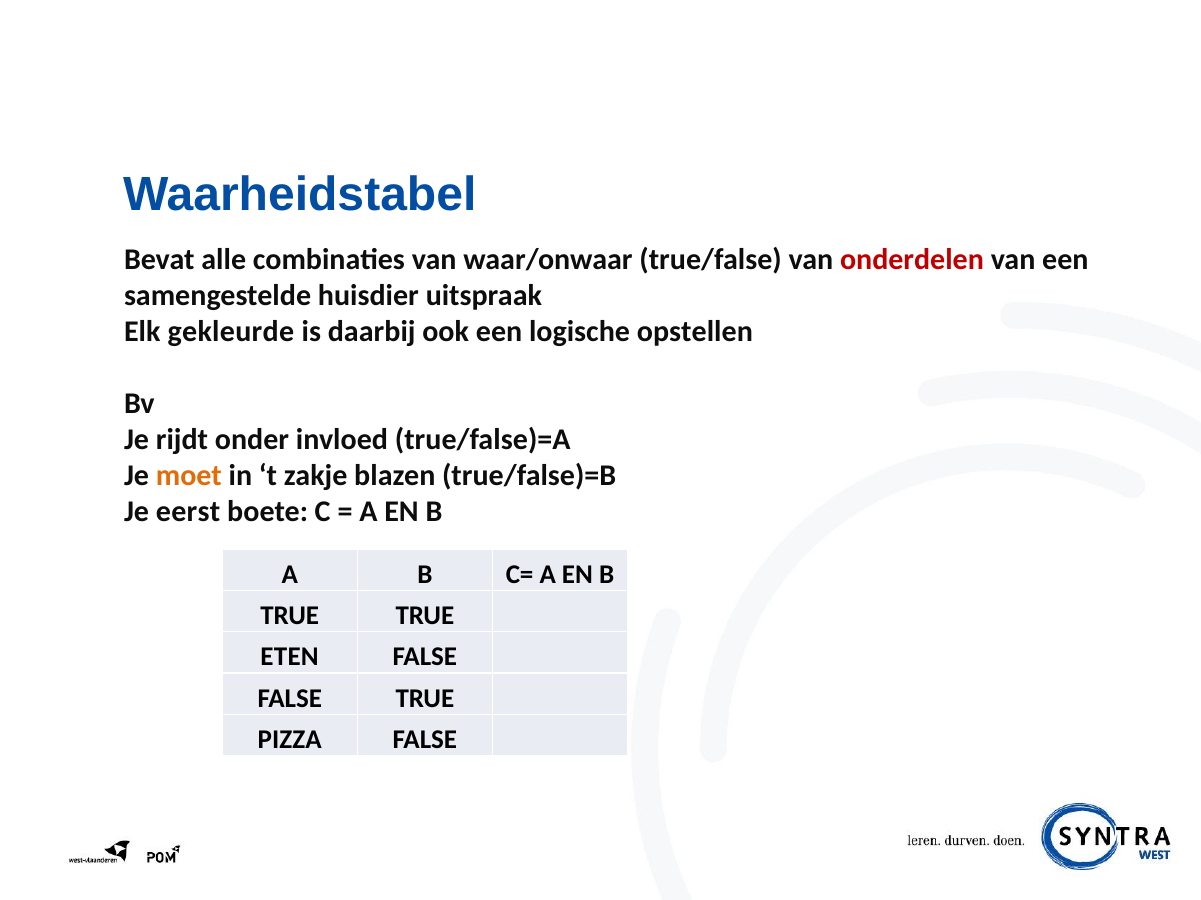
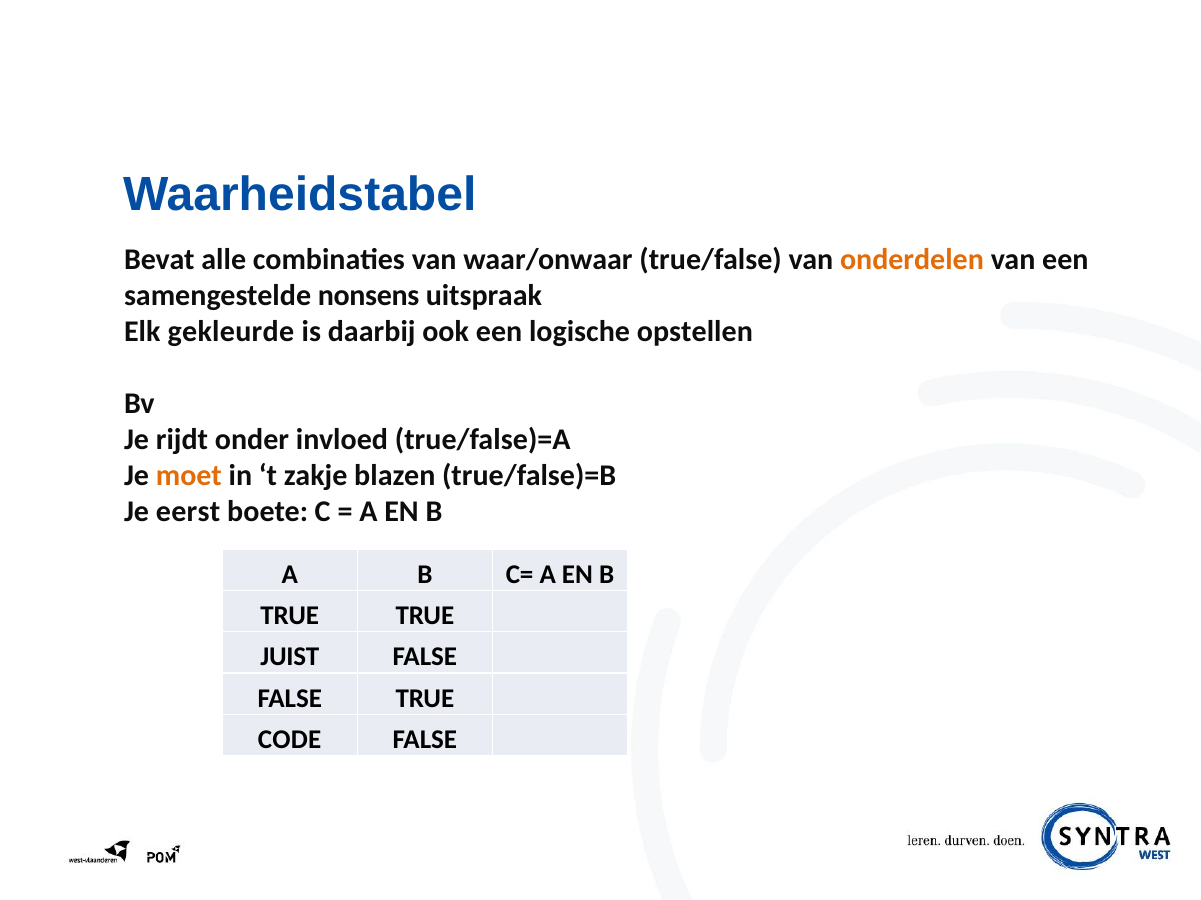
onderdelen colour: red -> orange
huisdier: huisdier -> nonsens
ETEN: ETEN -> JUIST
PIZZA: PIZZA -> CODE
